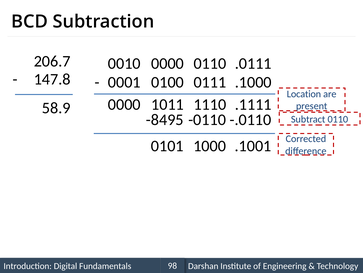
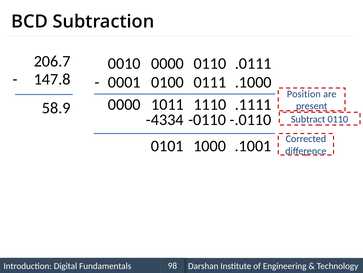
Location: Location -> Position
-8495: -8495 -> -4334
